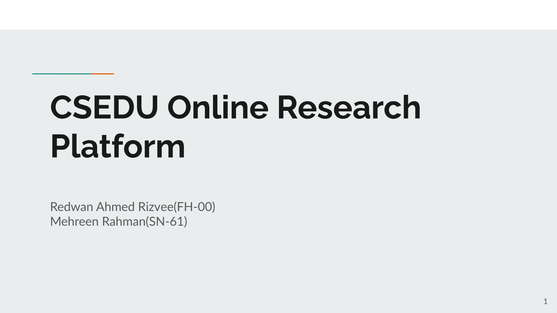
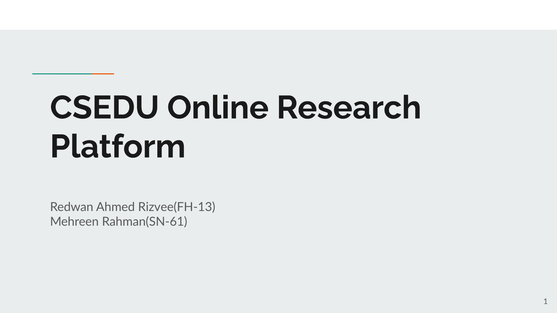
Rizvee(FH-00: Rizvee(FH-00 -> Rizvee(FH-13
